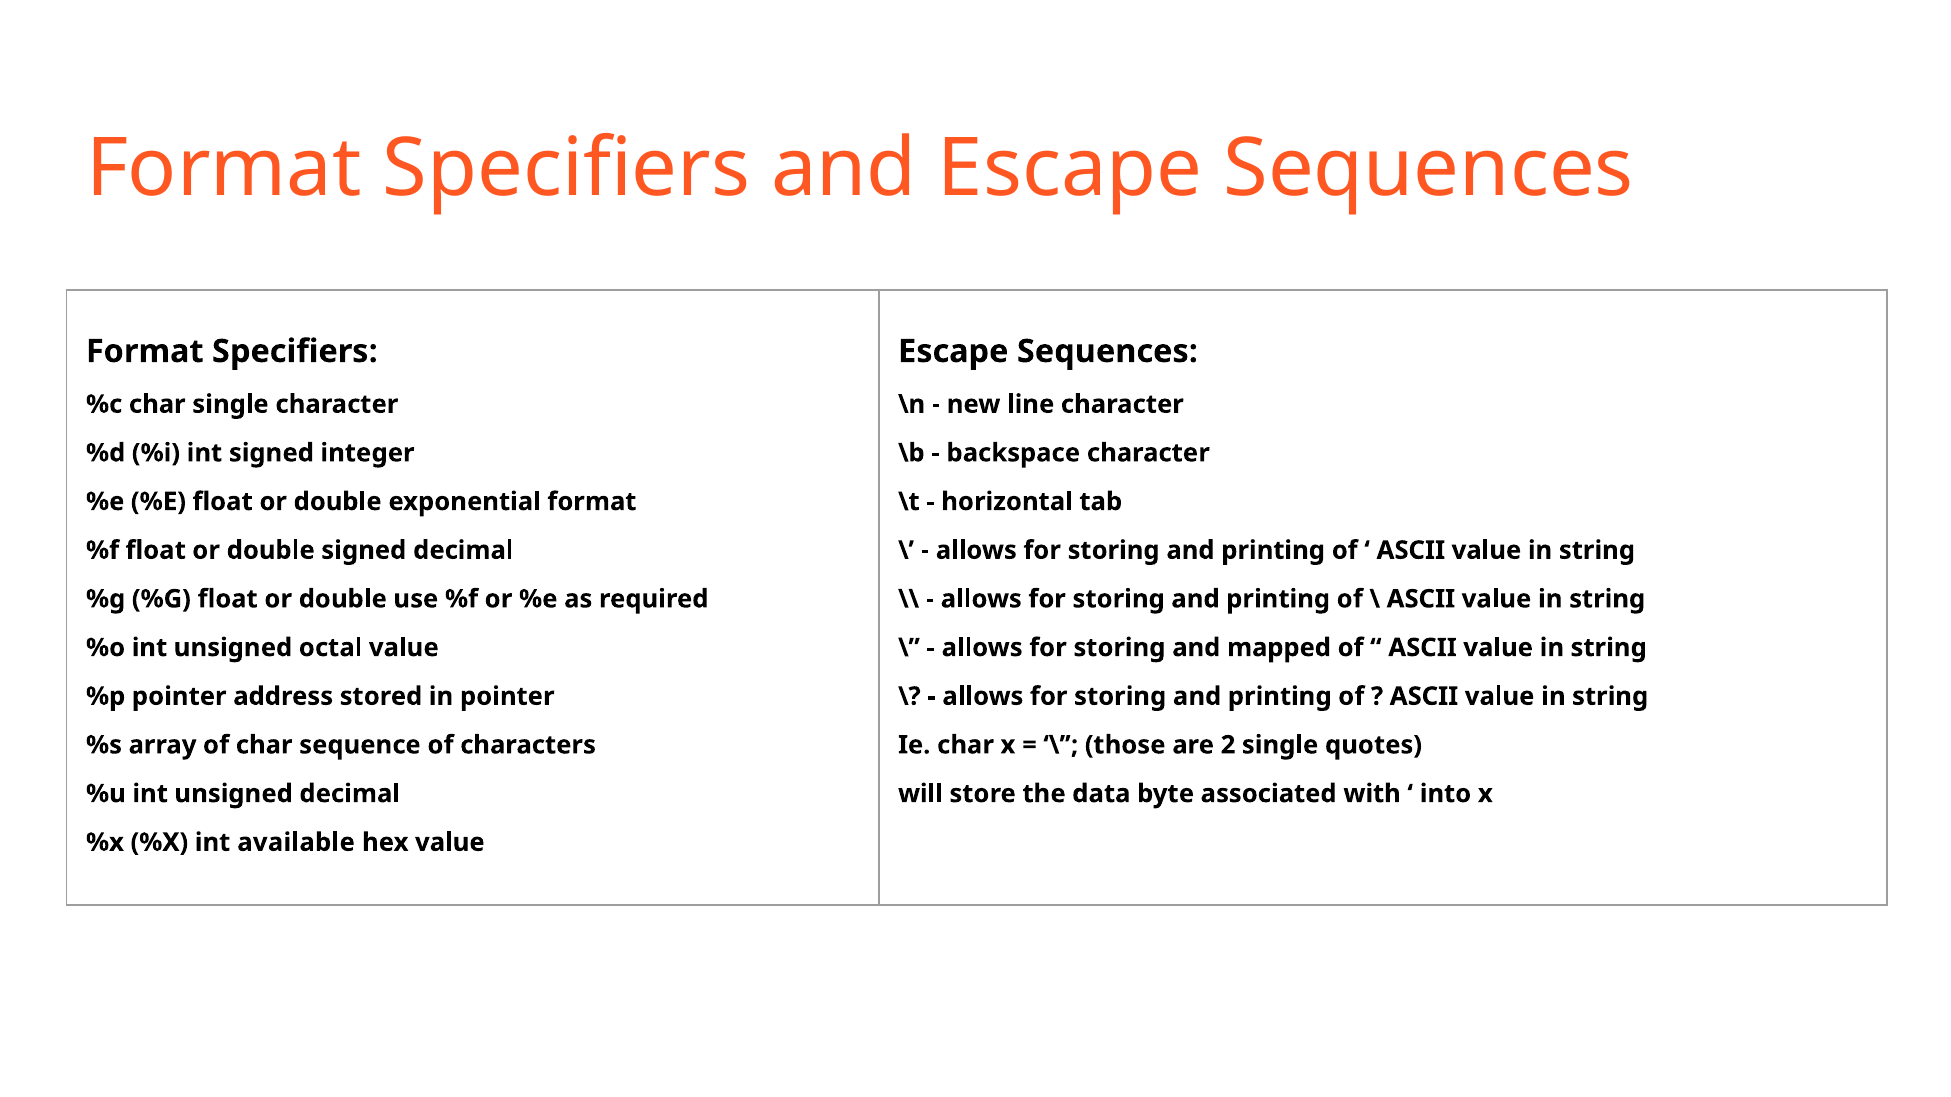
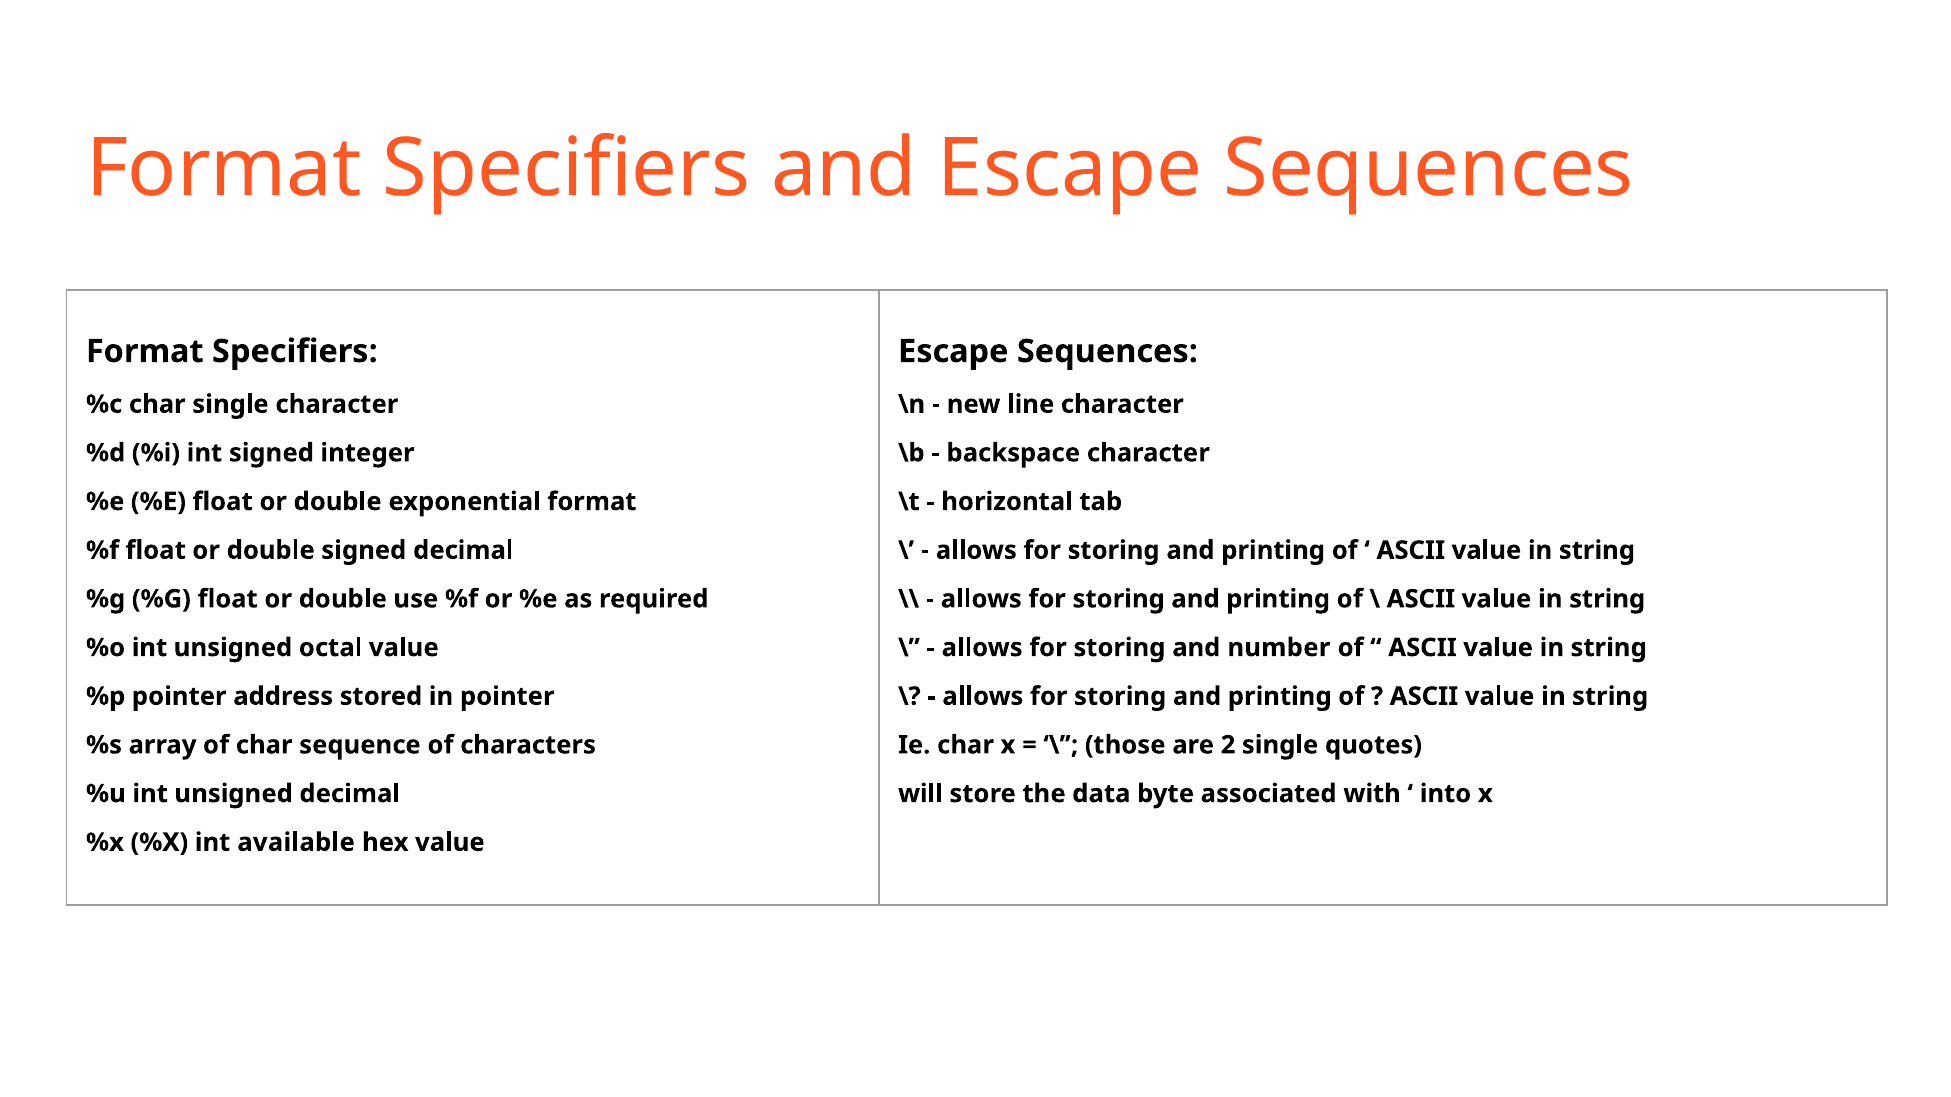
mapped: mapped -> number
